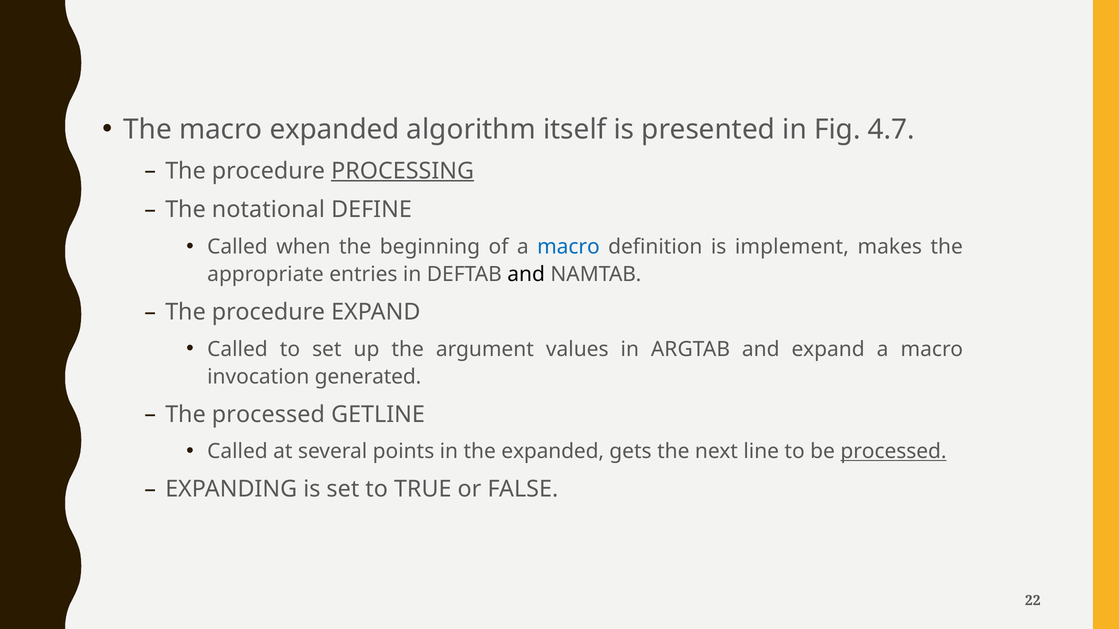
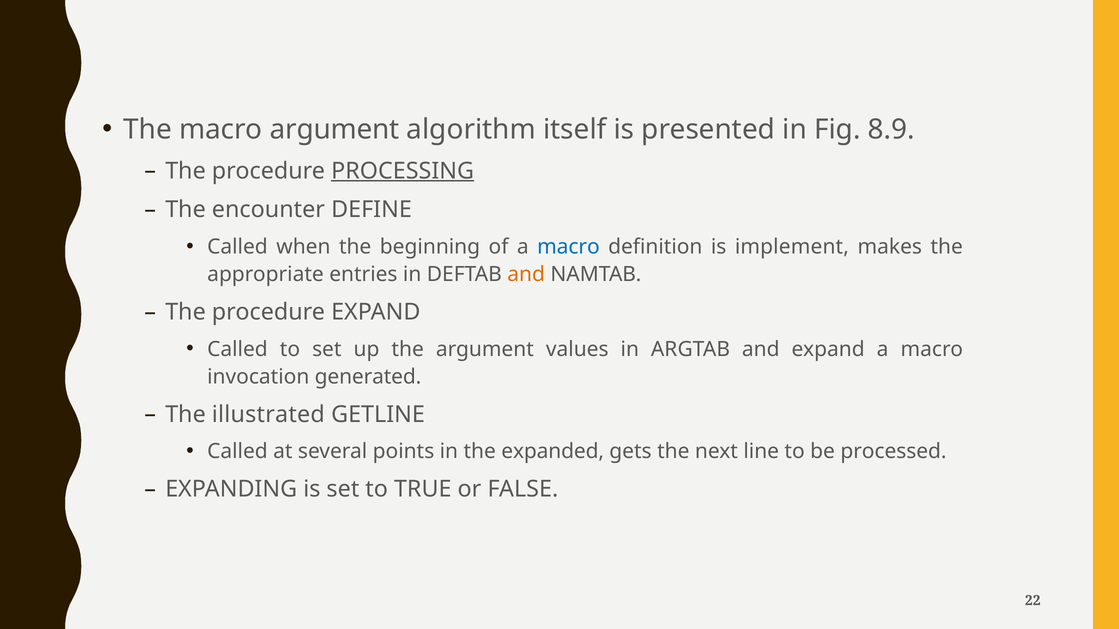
macro expanded: expanded -> argument
4.7: 4.7 -> 8.9
notational: notational -> encounter
and at (526, 275) colour: black -> orange
The processed: processed -> illustrated
processed at (893, 452) underline: present -> none
